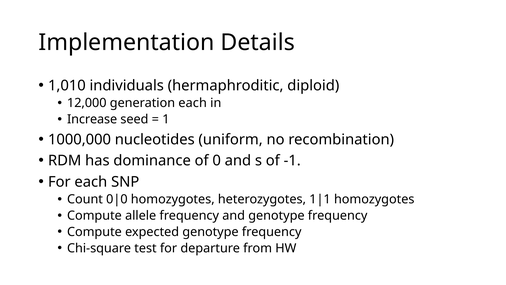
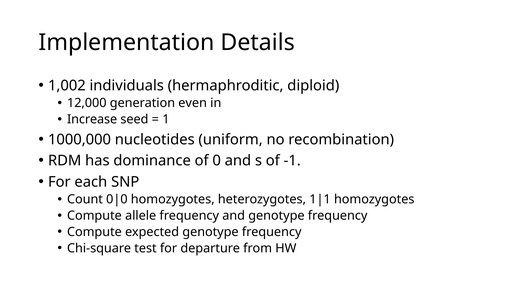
1,010: 1,010 -> 1,002
generation each: each -> even
